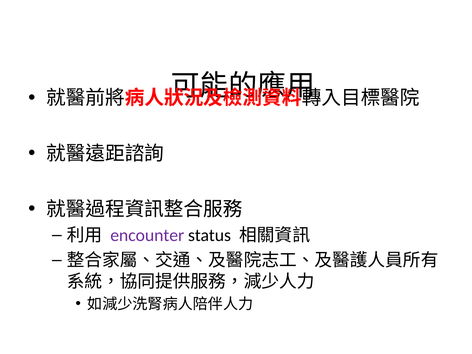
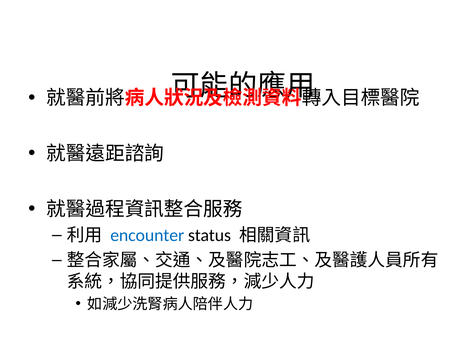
encounter colour: purple -> blue
